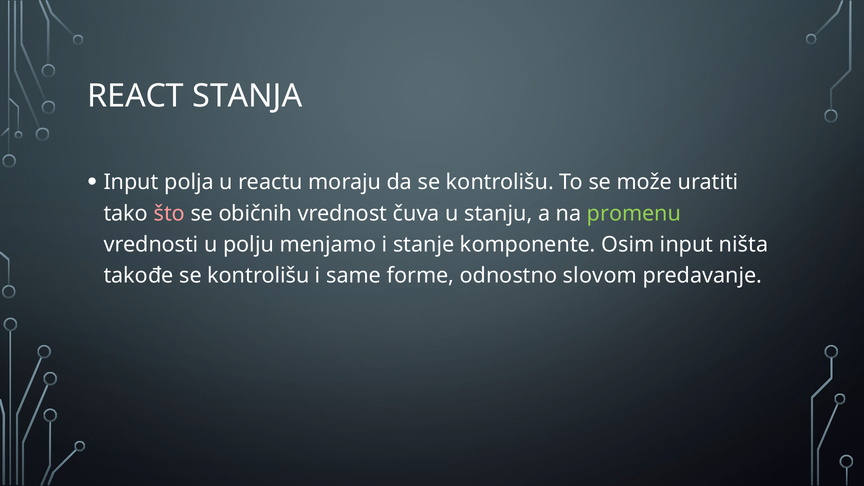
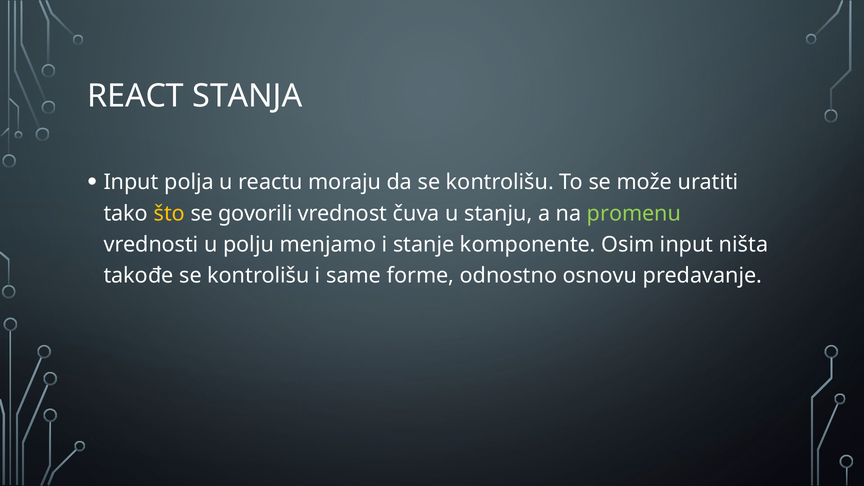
što colour: pink -> yellow
običnih: običnih -> govorili
slovom: slovom -> osnovu
